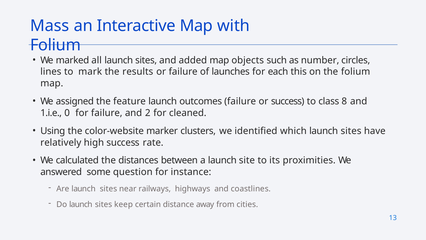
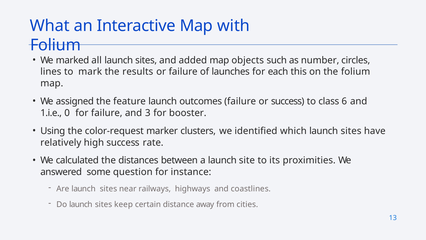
Mass: Mass -> What
8: 8 -> 6
2: 2 -> 3
cleaned: cleaned -> booster
color-website: color-website -> color-request
